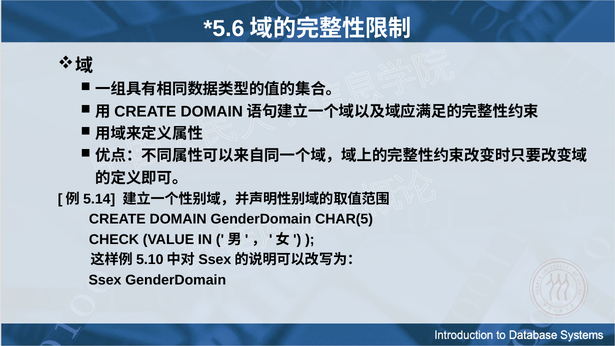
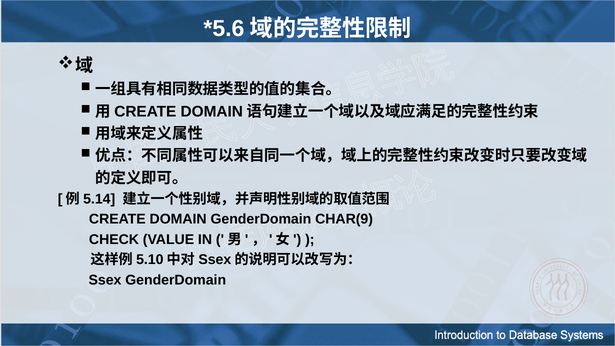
CHAR(5: CHAR(5 -> CHAR(9
